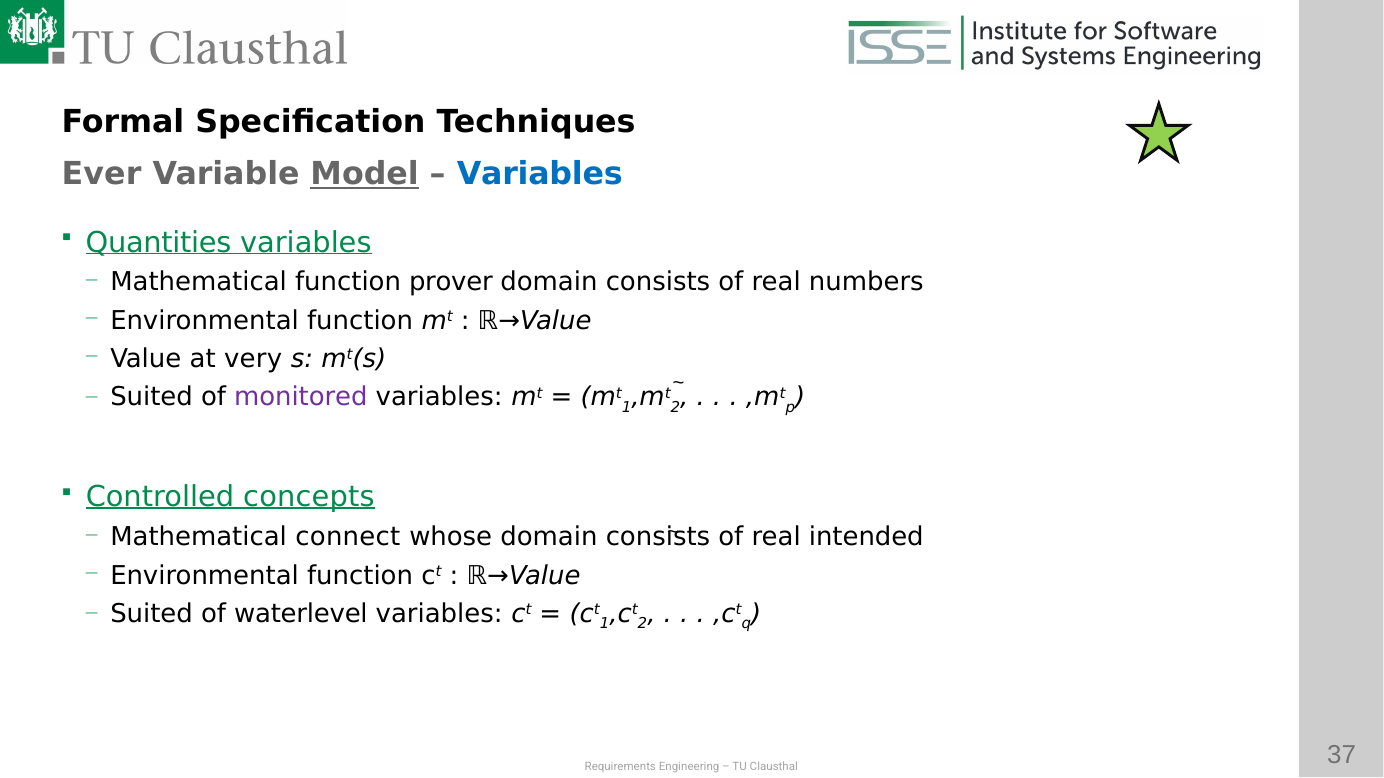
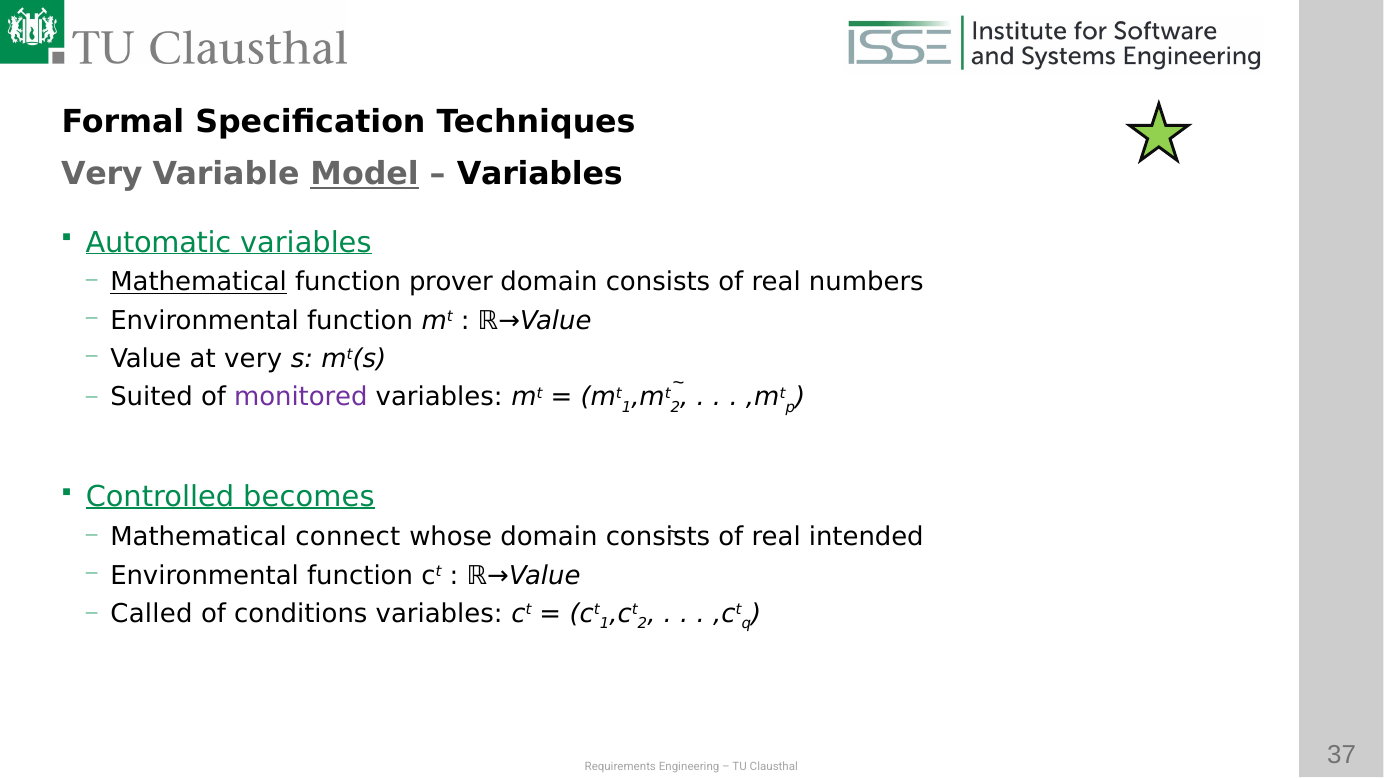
Ever at (102, 174): Ever -> Very
Variables at (540, 174) colour: blue -> black
Quantities: Quantities -> Automatic
Mathematical at (199, 283) underline: none -> present
concepts: concepts -> becomes
Suited at (152, 614): Suited -> Called
waterlevel: waterlevel -> conditions
